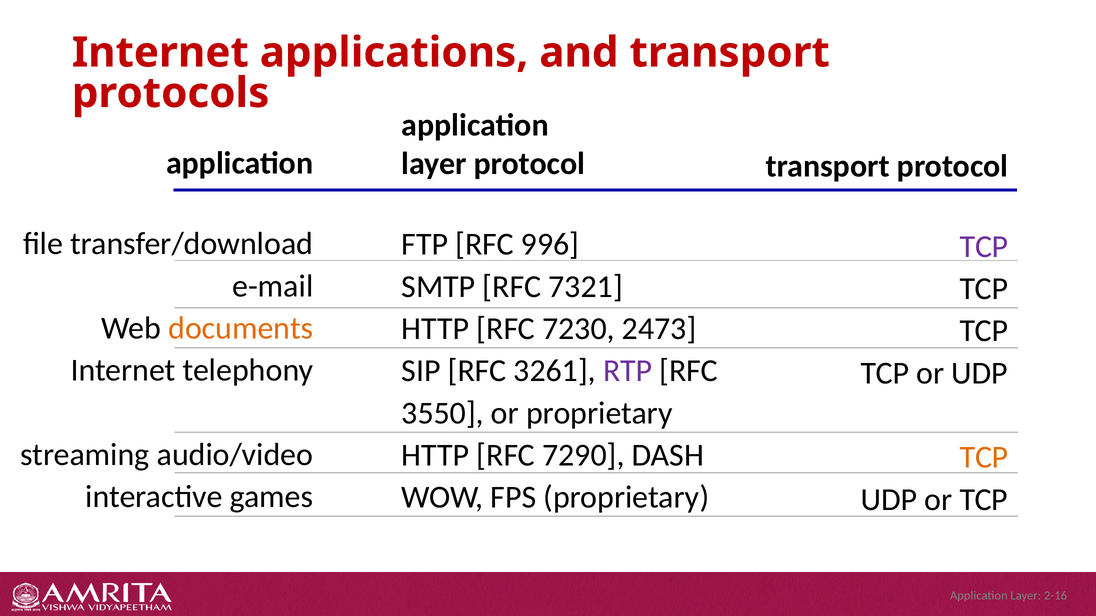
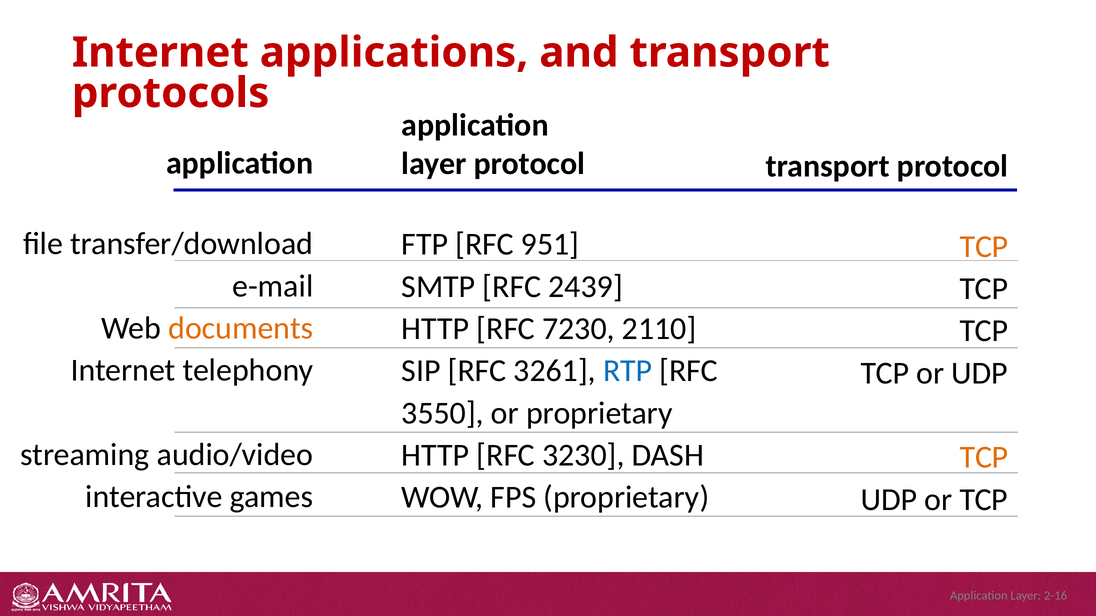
996: 996 -> 951
TCP at (984, 247) colour: purple -> orange
7321: 7321 -> 2439
2473: 2473 -> 2110
RTP colour: purple -> blue
7290: 7290 -> 3230
